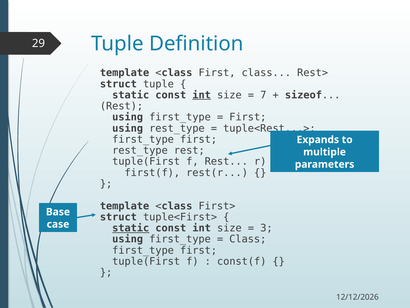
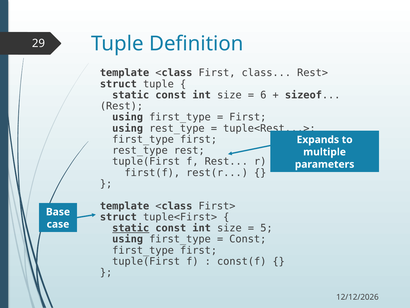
int at (202, 95) underline: present -> none
7: 7 -> 6
3: 3 -> 5
Class at (248, 239): Class -> Const
